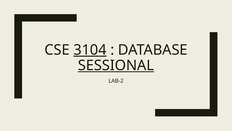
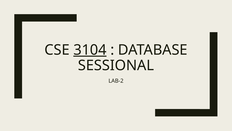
SESSIONAL underline: present -> none
